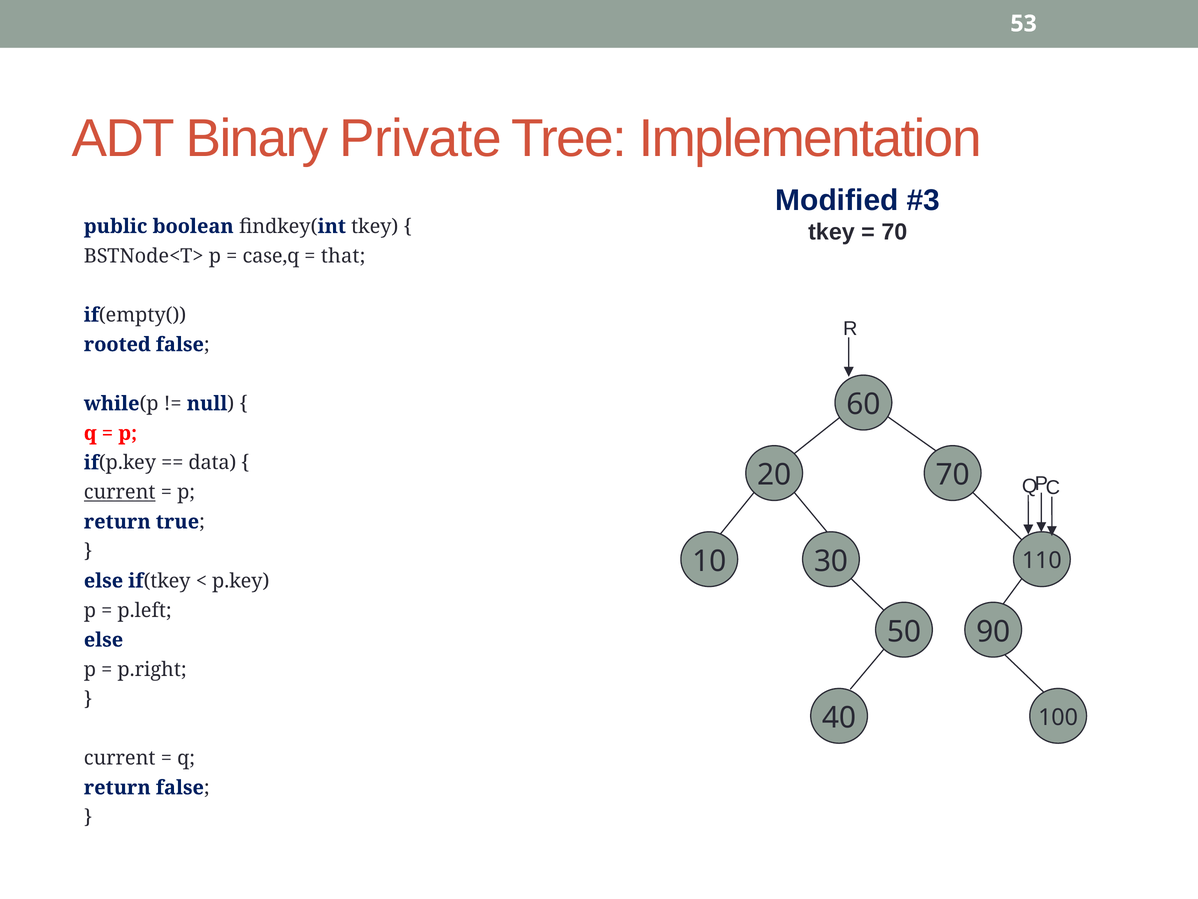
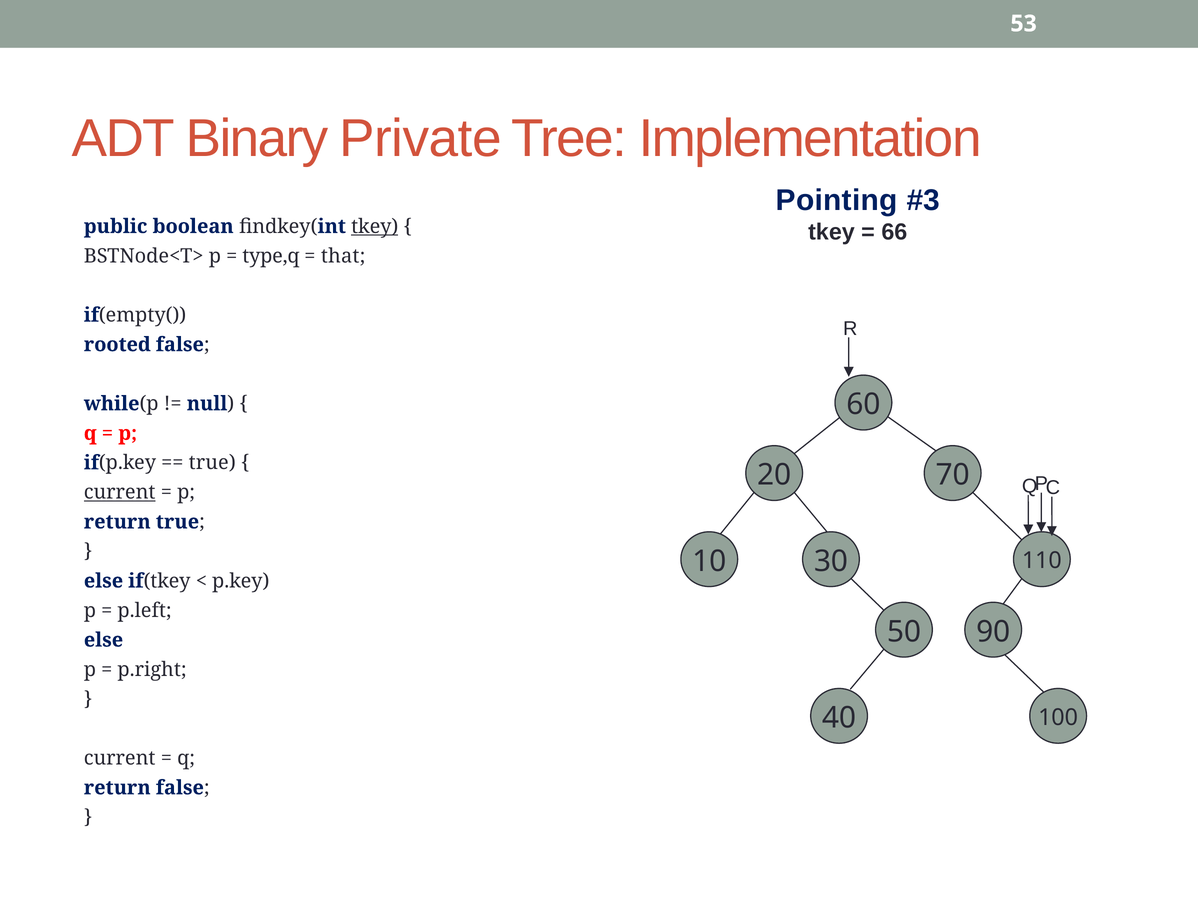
Modified: Modified -> Pointing
tkey at (375, 226) underline: none -> present
70 at (894, 232): 70 -> 66
case,q: case,q -> type,q
data at (212, 463): data -> true
